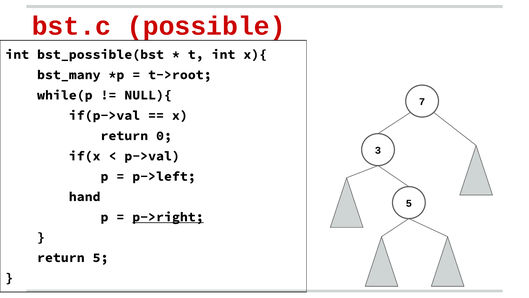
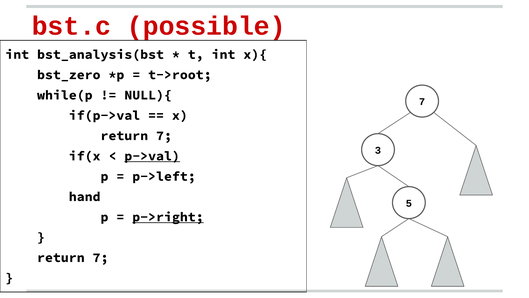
bst_possible(bst: bst_possible(bst -> bst_analysis(bst
bst_many: bst_many -> bst_zero
0 at (164, 136): 0 -> 7
p->val underline: none -> present
5 at (101, 257): 5 -> 7
